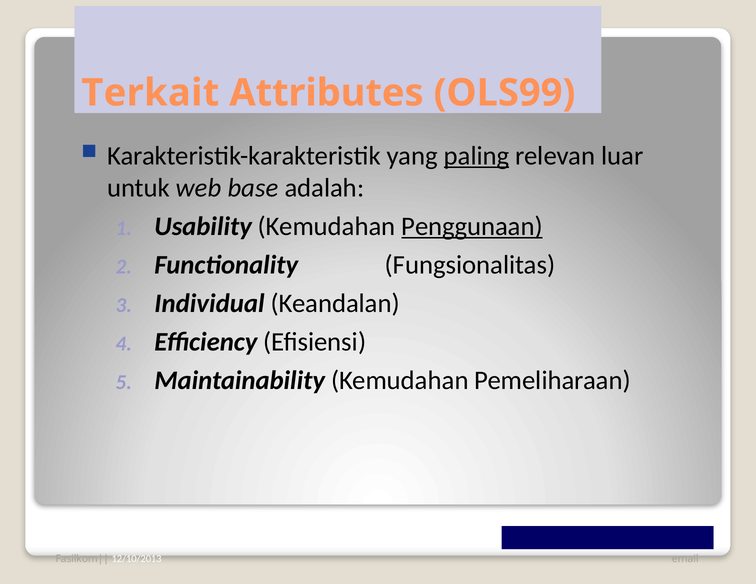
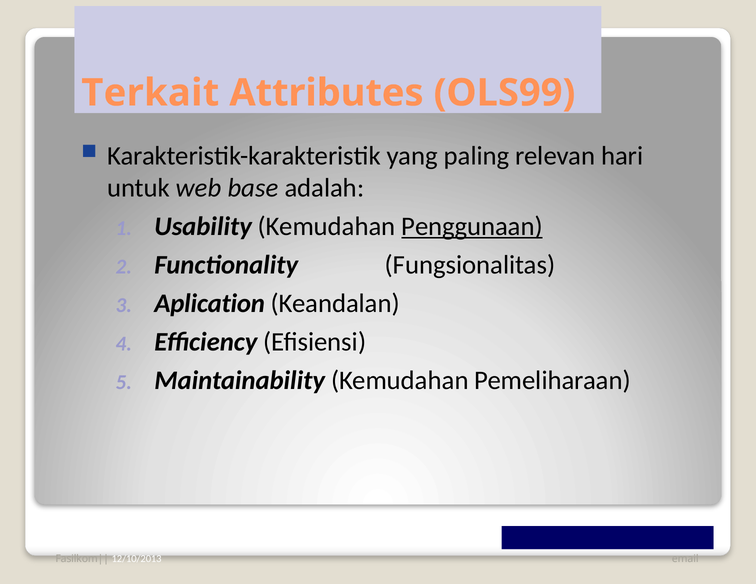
paling underline: present -> none
luar: luar -> hari
Individual: Individual -> Aplication
